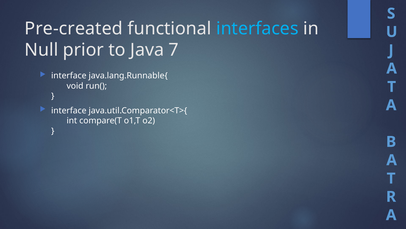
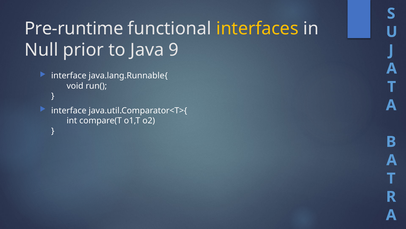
Pre-created: Pre-created -> Pre-runtime
interfaces colour: light blue -> yellow
7: 7 -> 9
